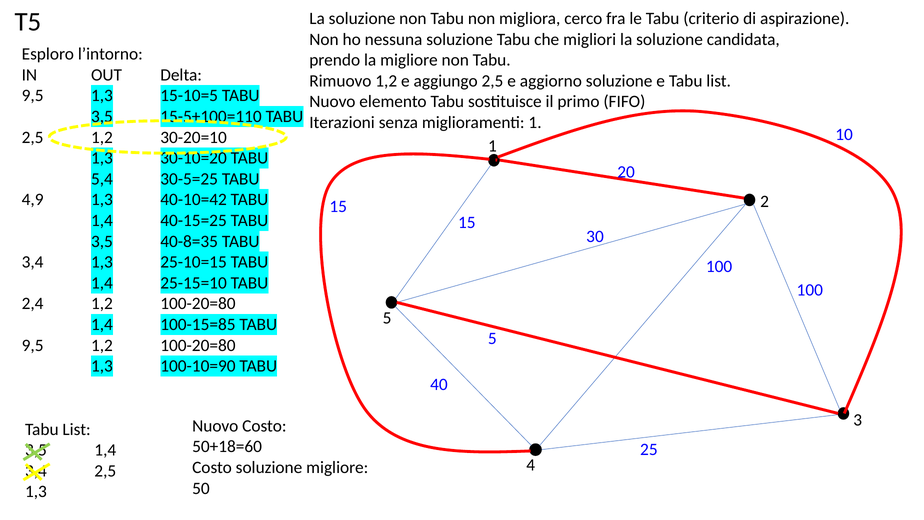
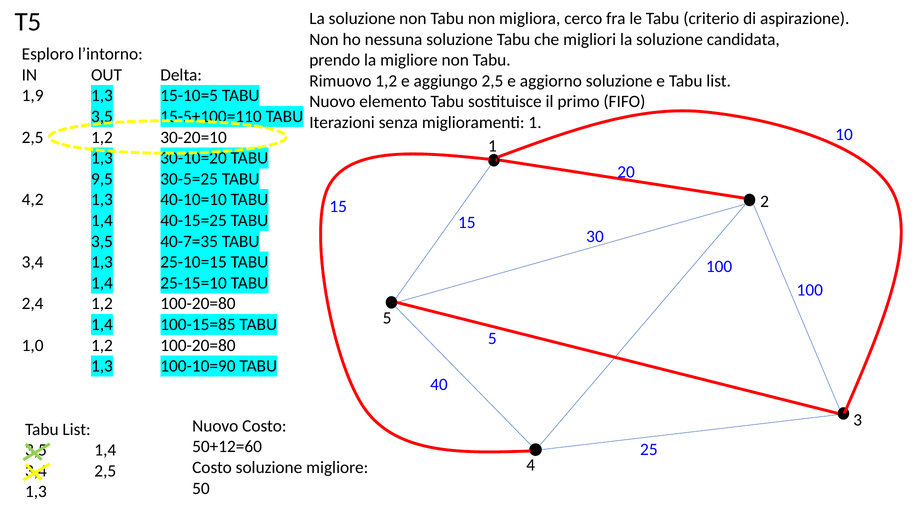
9,5 at (33, 96): 9,5 -> 1,9
5,4: 5,4 -> 9,5
4,9: 4,9 -> 4,2
40-10=42: 40-10=42 -> 40-10=10
40-8=35: 40-8=35 -> 40-7=35
9,5 at (33, 345): 9,5 -> 1,0
50+18=60: 50+18=60 -> 50+12=60
